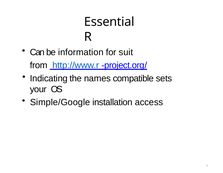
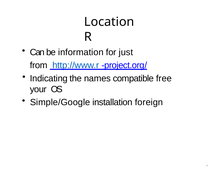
Essential: Essential -> Location
suit: suit -> just
sets: sets -> free
access: access -> foreign
